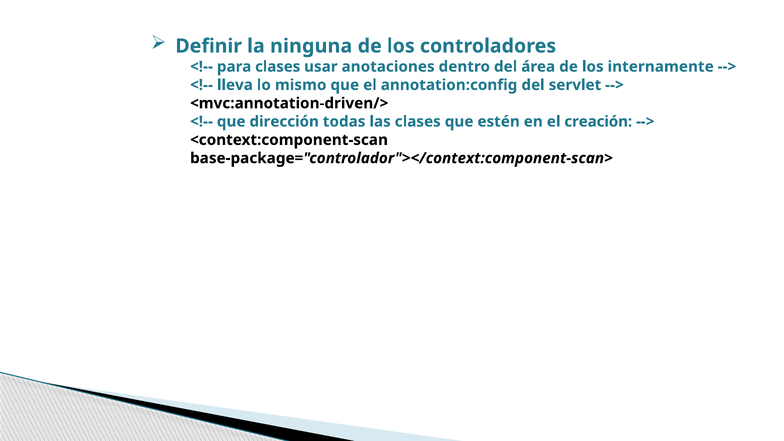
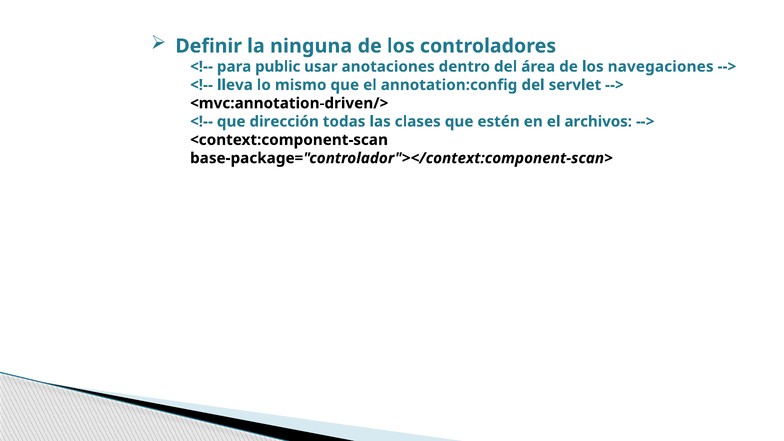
para clases: clases -> public
internamente: internamente -> navegaciones
creación: creación -> archivos
